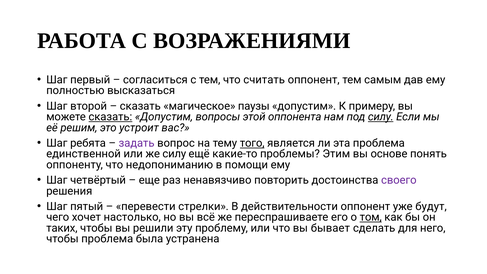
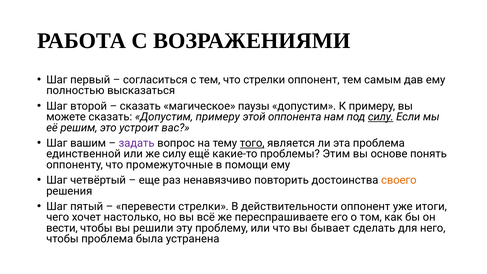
что считать: считать -> стрелки
сказать at (110, 117) underline: present -> none
Допустим вопросы: вопросы -> примеру
ребята: ребята -> вашим
недопониманию: недопониманию -> промежуточные
своего colour: purple -> orange
будут: будут -> итоги
том underline: present -> none
таких: таких -> вести
